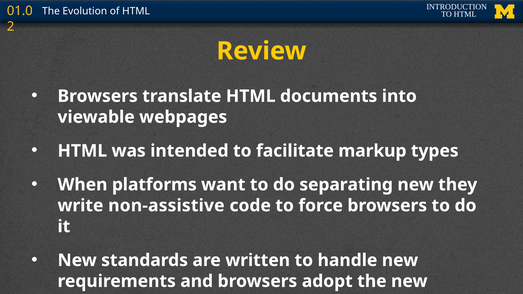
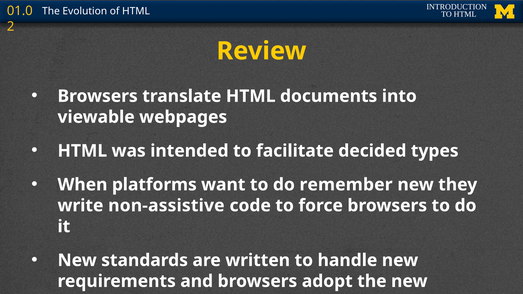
markup: markup -> decided
separating: separating -> remember
